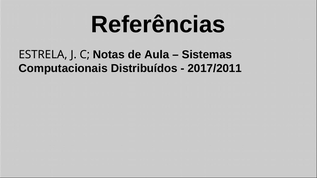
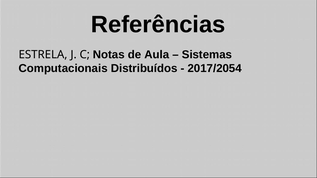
2017/2011: 2017/2011 -> 2017/2054
